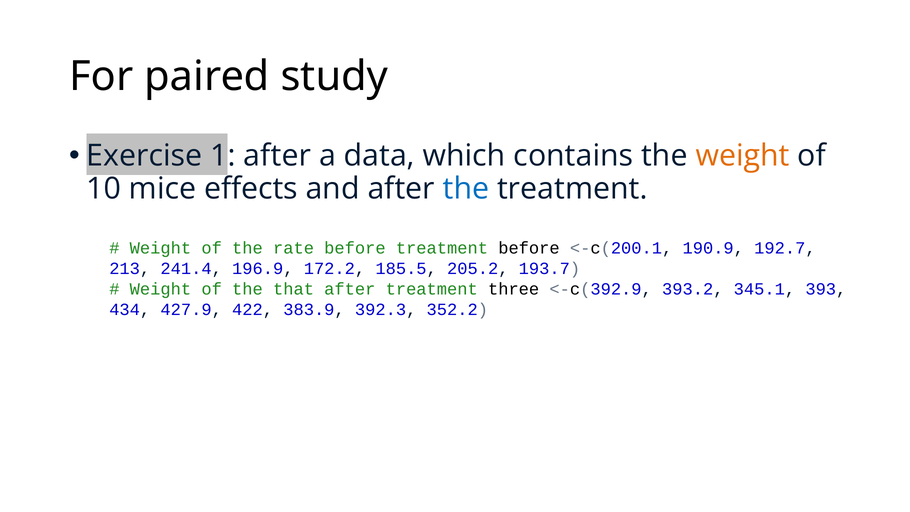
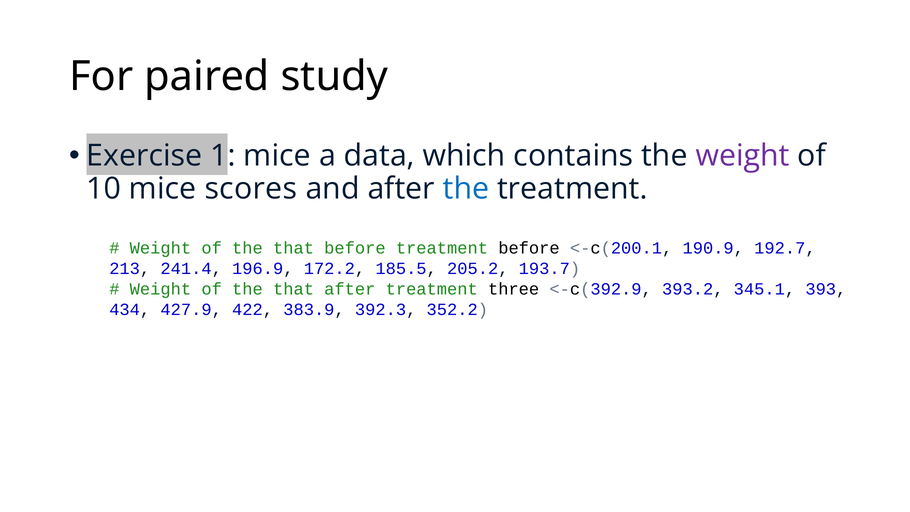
1 after: after -> mice
weight at (743, 156) colour: orange -> purple
effects: effects -> scores
rate at (294, 248): rate -> that
